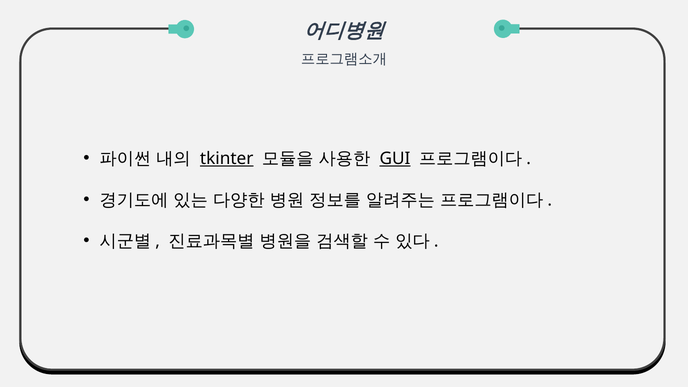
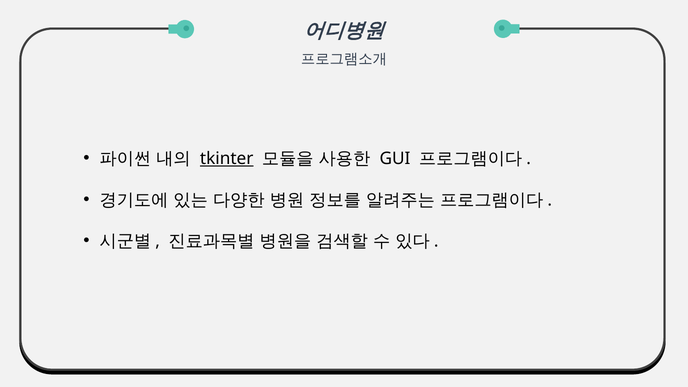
GUI underline: present -> none
